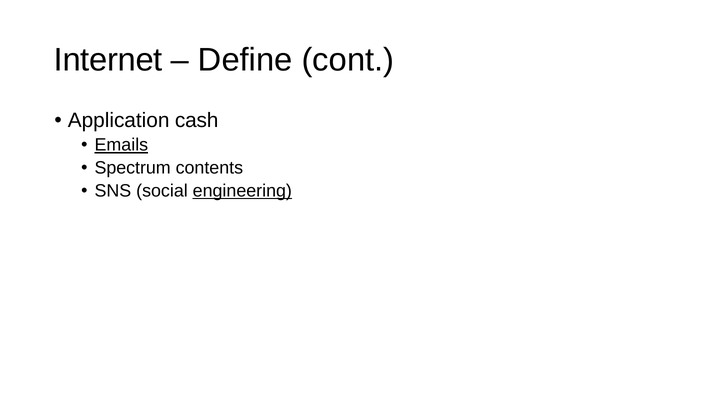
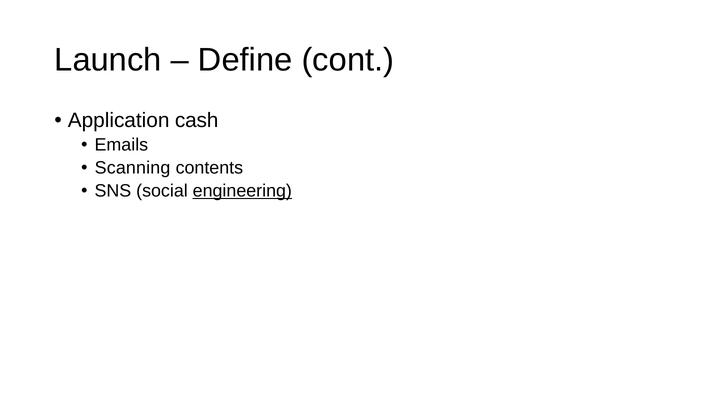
Internet: Internet -> Launch
Emails underline: present -> none
Spectrum: Spectrum -> Scanning
